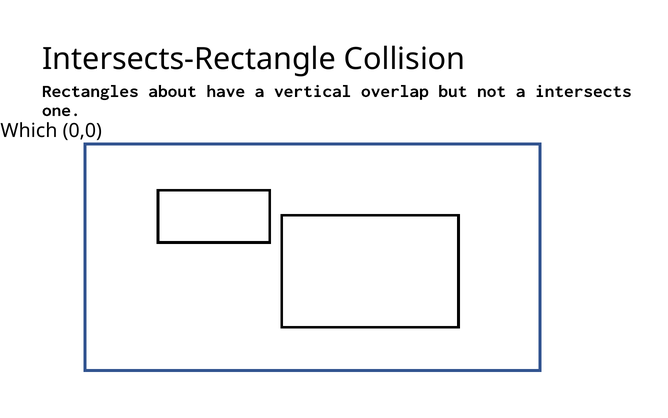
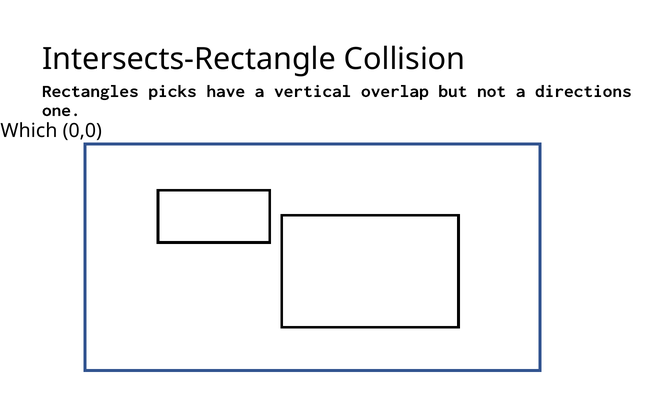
about: about -> picks
intersects: intersects -> directions
